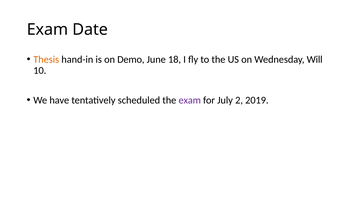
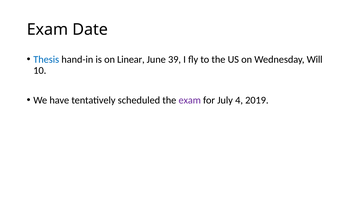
Thesis colour: orange -> blue
Demo: Demo -> Linear
18: 18 -> 39
2: 2 -> 4
